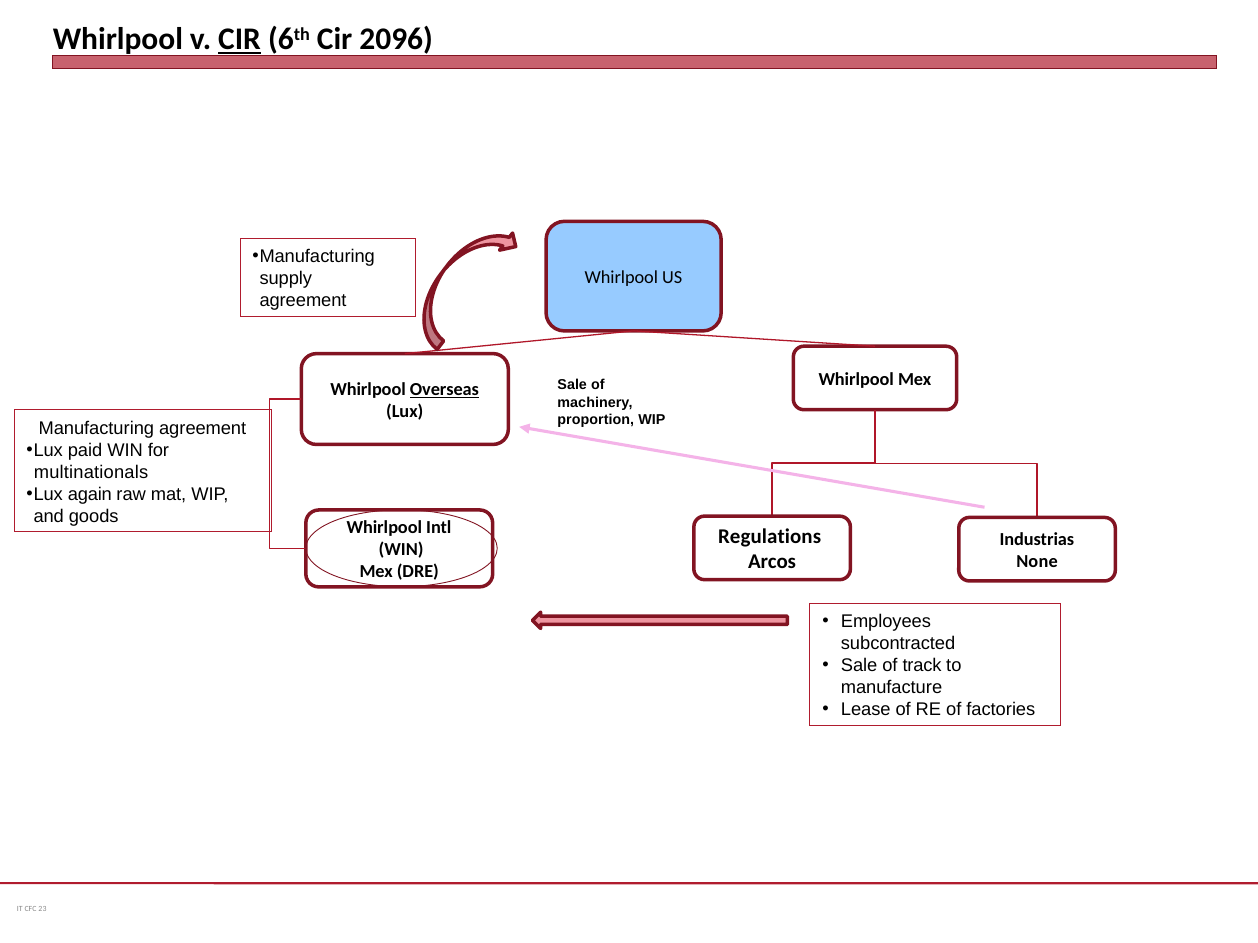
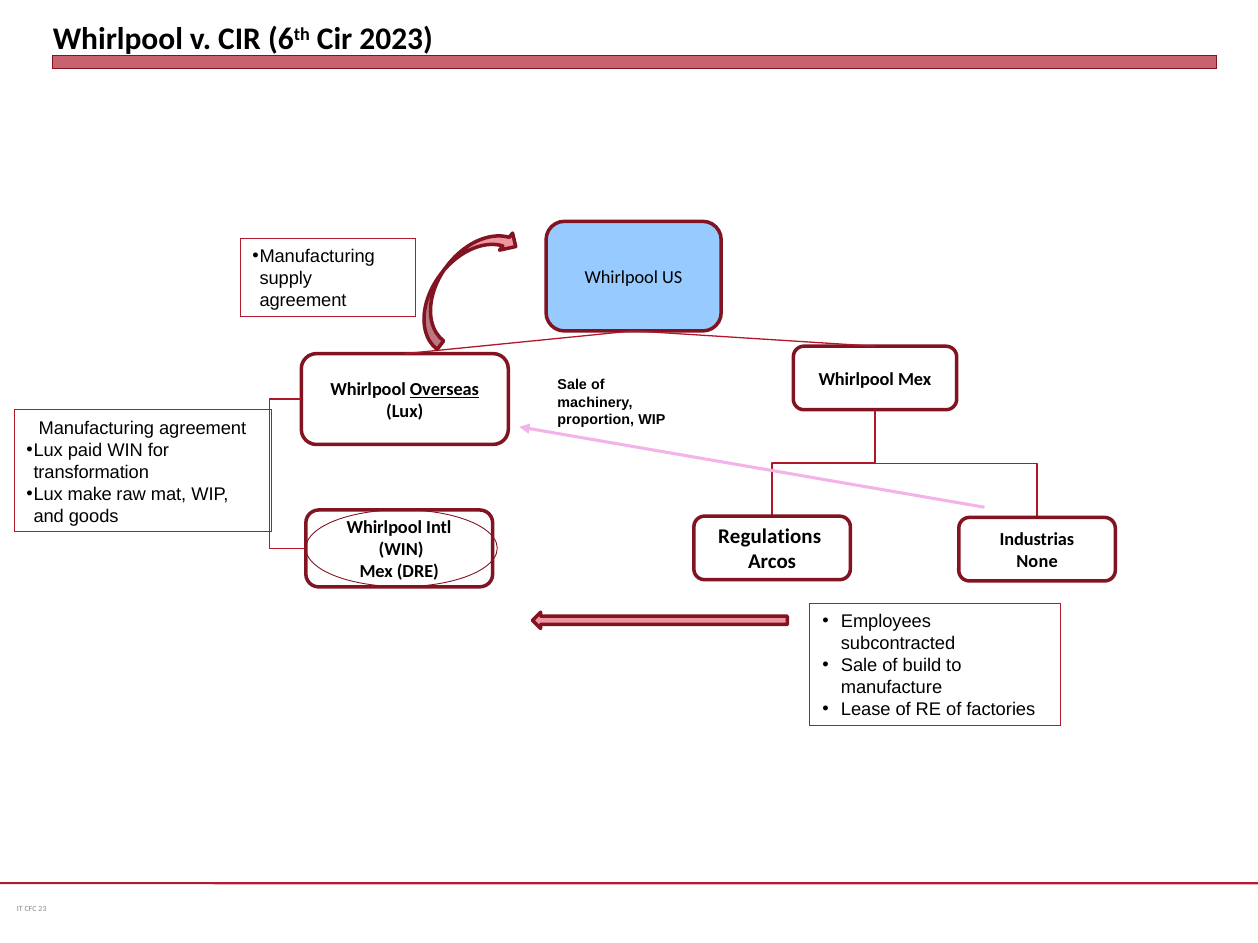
CIR at (240, 39) underline: present -> none
2096: 2096 -> 2023
multinationals: multinationals -> transformation
again: again -> make
track: track -> build
